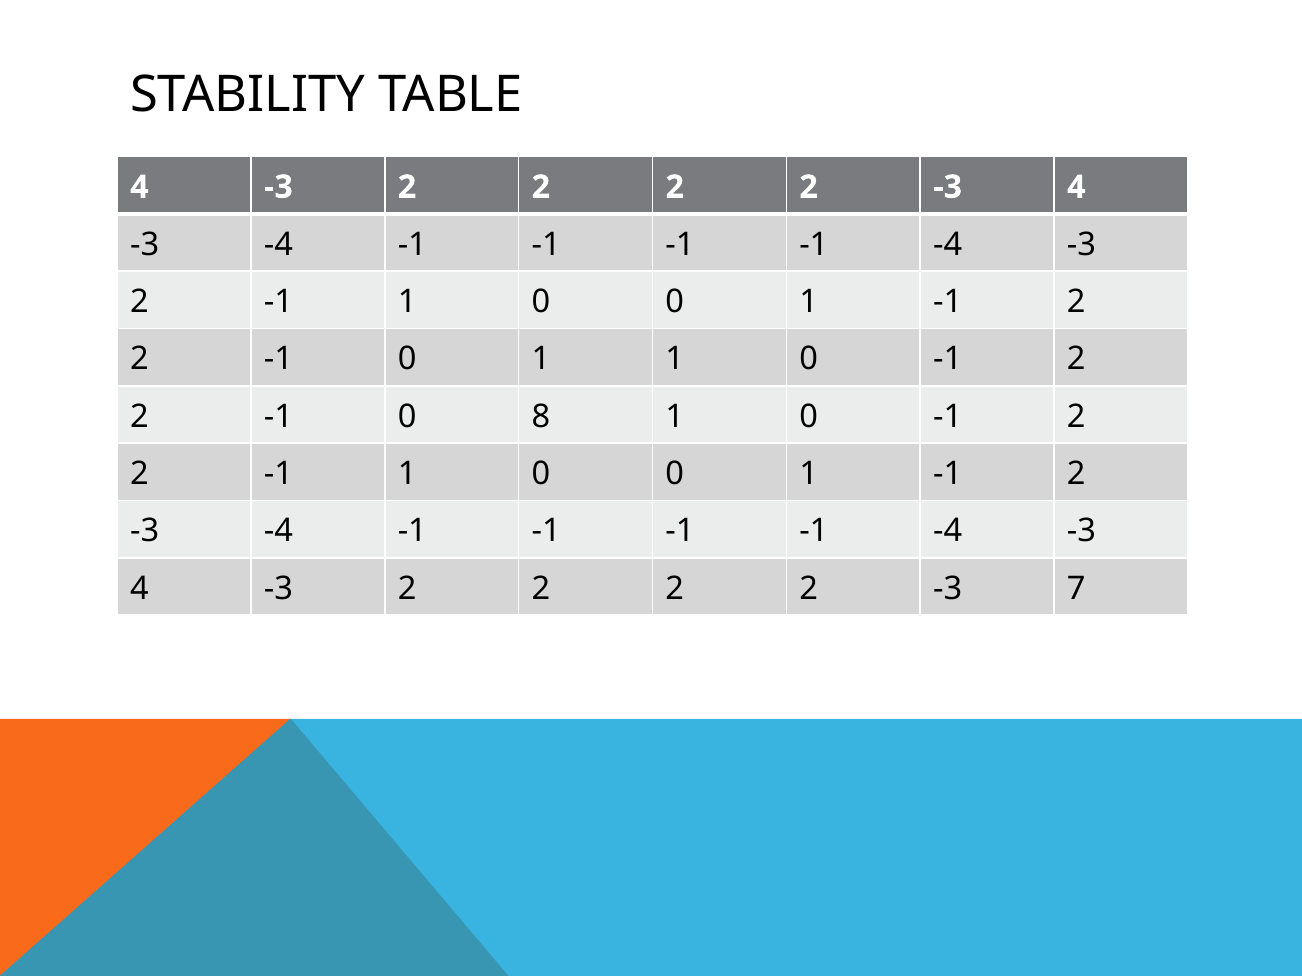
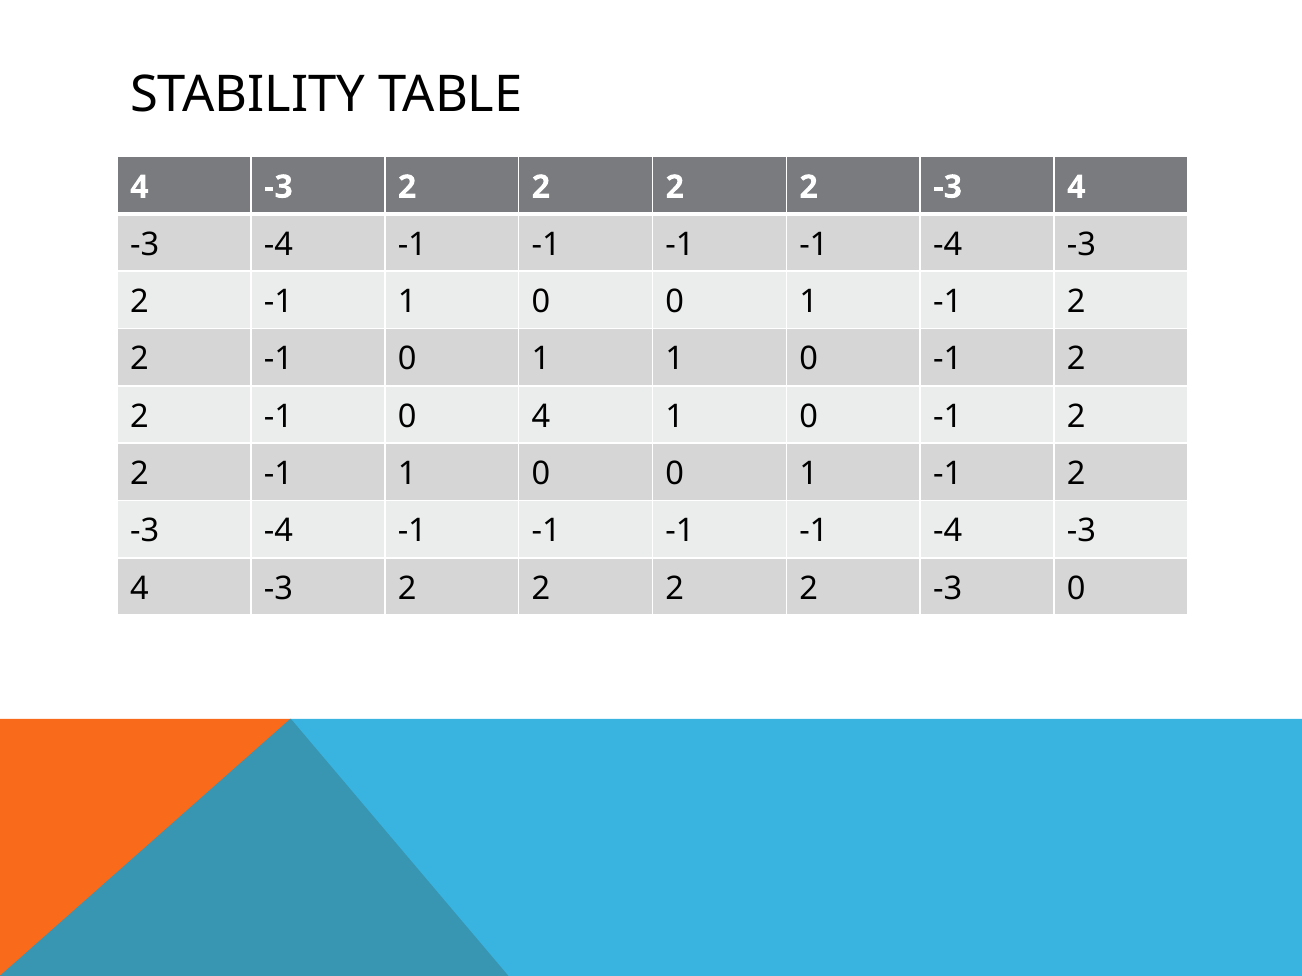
0 8: 8 -> 4
-3 7: 7 -> 0
